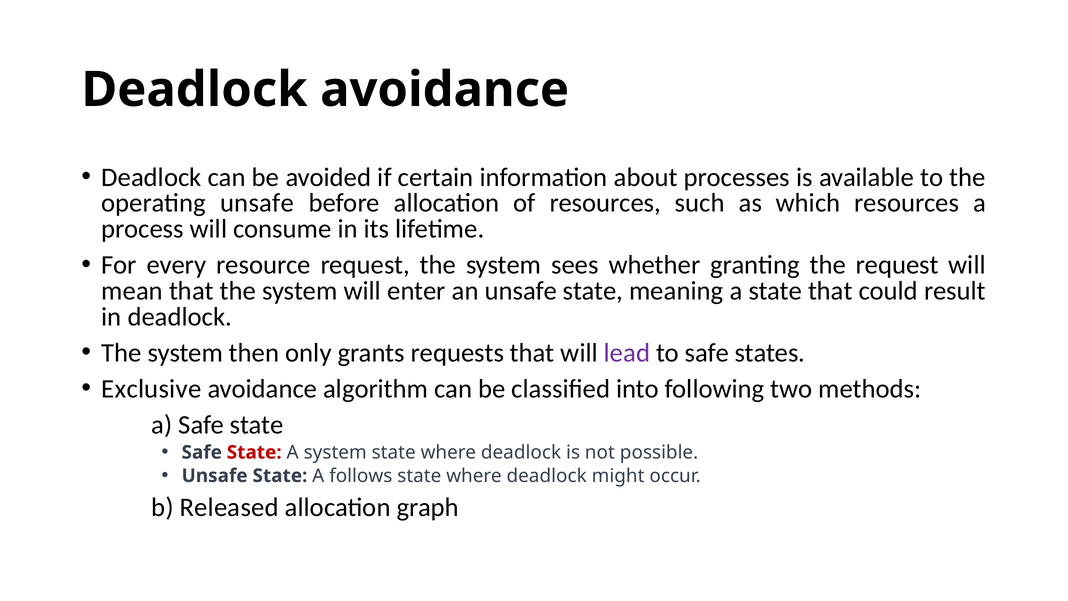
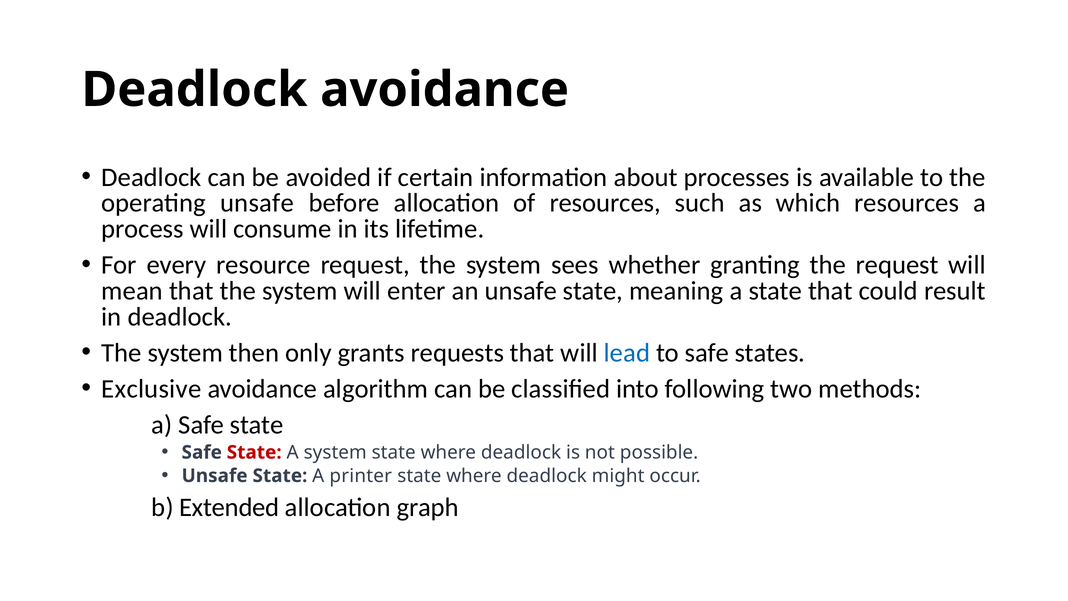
lead colour: purple -> blue
follows: follows -> printer
Released: Released -> Extended
